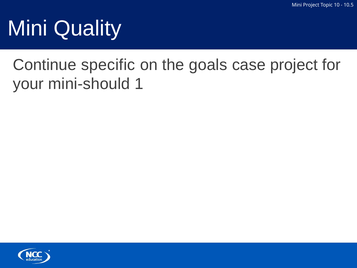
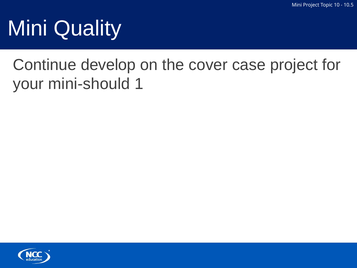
specific: specific -> develop
goals: goals -> cover
